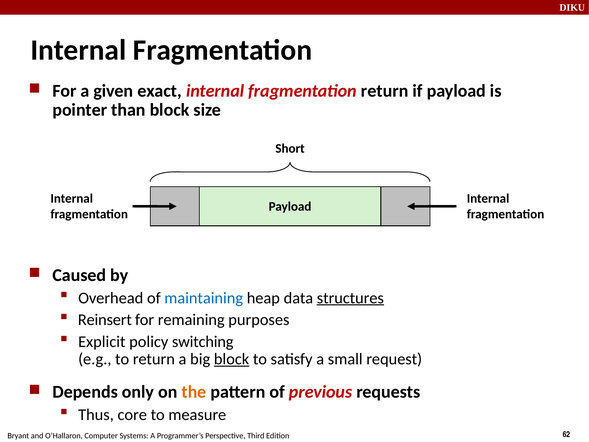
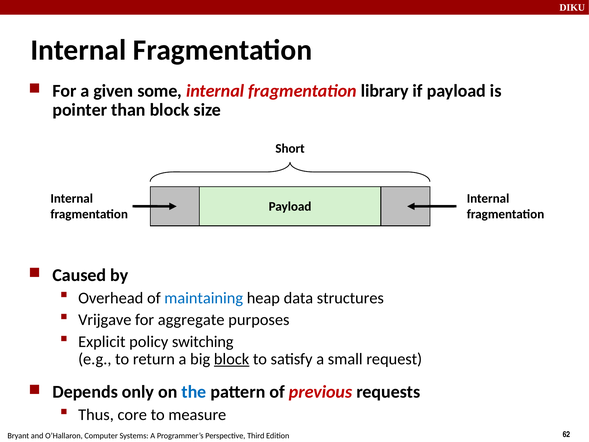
exact: exact -> some
fragmentation return: return -> library
structures underline: present -> none
Reinsert: Reinsert -> Vrijgave
remaining: remaining -> aggregate
the colour: orange -> blue
